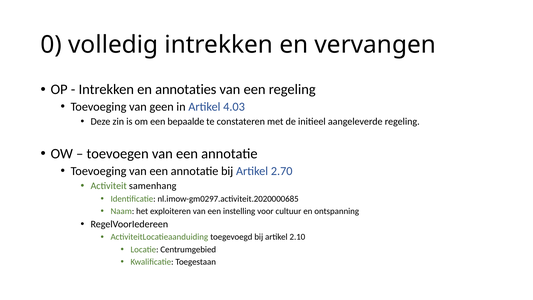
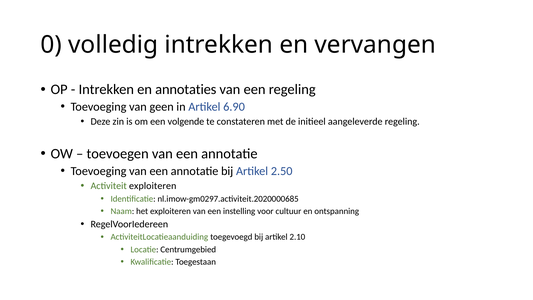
4.03: 4.03 -> 6.90
bepaalde: bepaalde -> volgende
2.70: 2.70 -> 2.50
Activiteit samenhang: samenhang -> exploiteren
